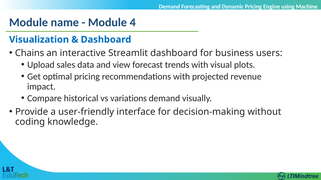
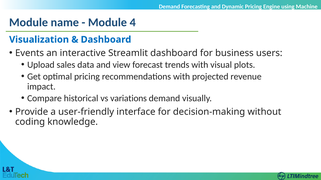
Chains: Chains -> Events
